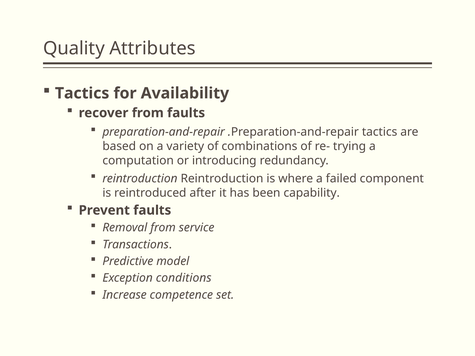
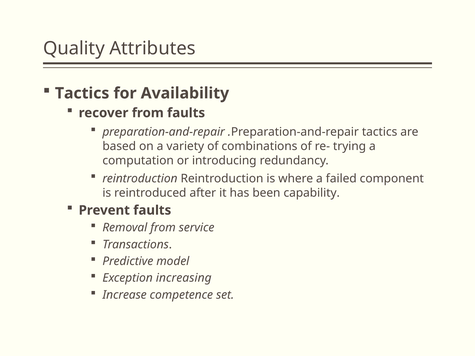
conditions: conditions -> increasing
